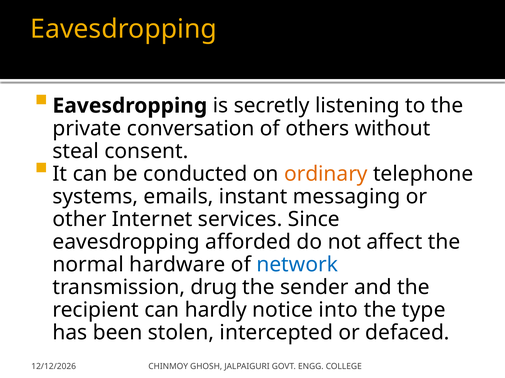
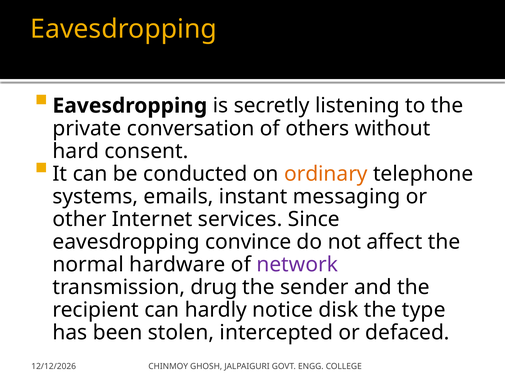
steal: steal -> hard
afforded: afforded -> convince
network colour: blue -> purple
into: into -> disk
